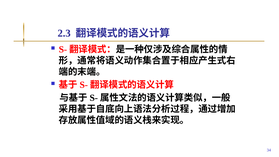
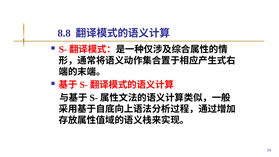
2.3: 2.3 -> 8.8
